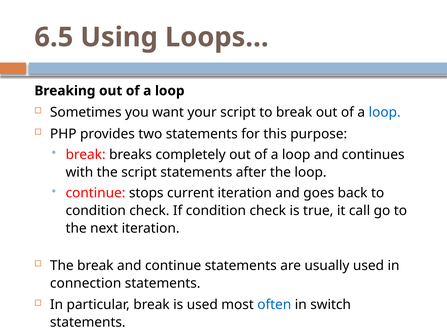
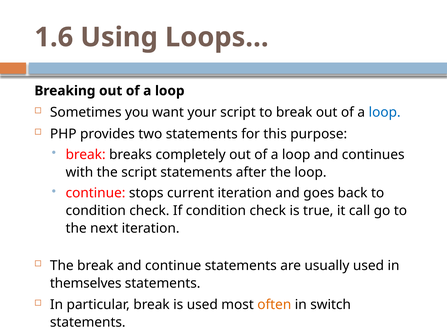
6.5: 6.5 -> 1.6
connection: connection -> themselves
often colour: blue -> orange
